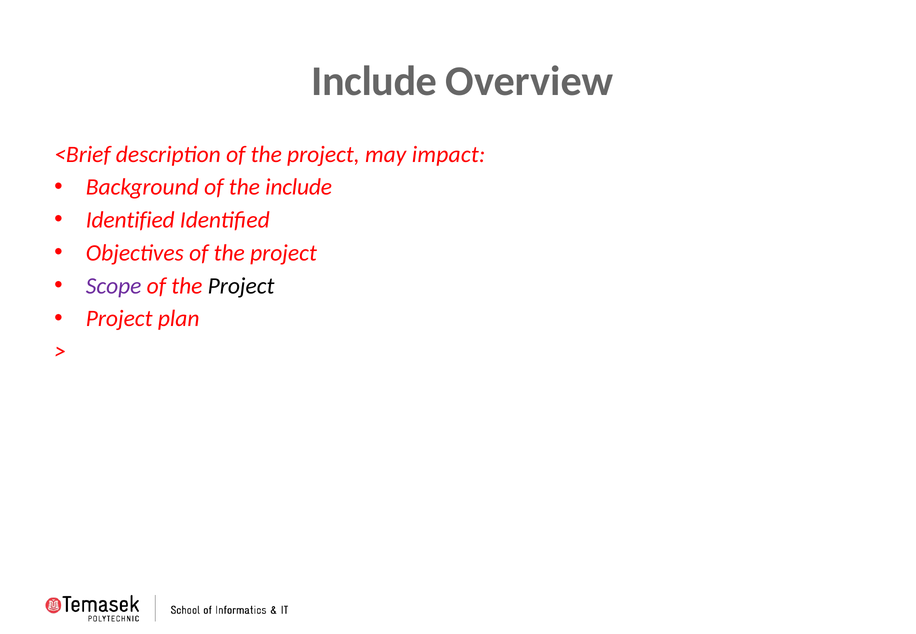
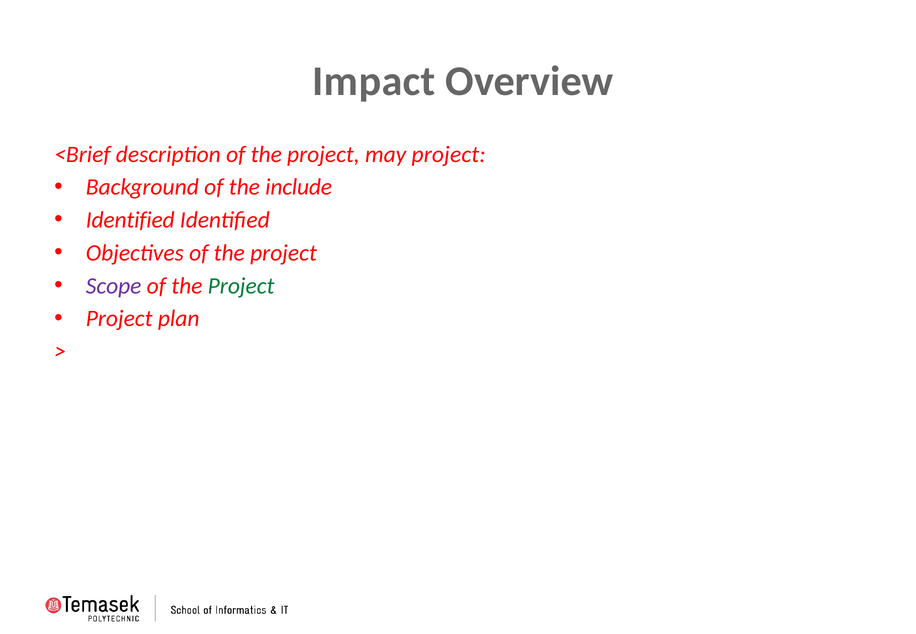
Include at (374, 81): Include -> Impact
may impact: impact -> project
Project at (241, 286) colour: black -> green
